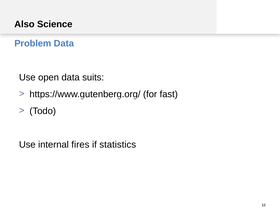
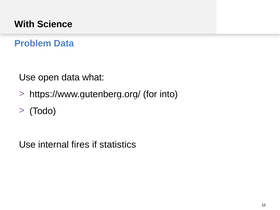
Also: Also -> With
suits: suits -> what
fast: fast -> into
